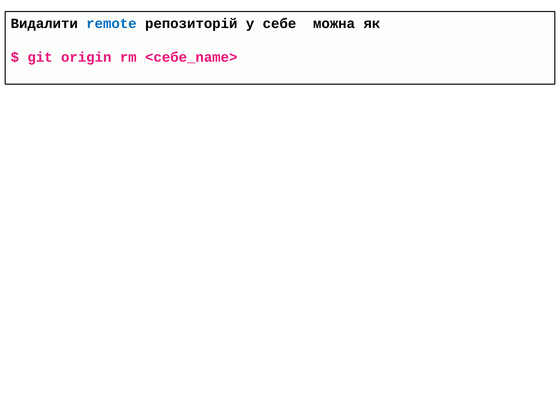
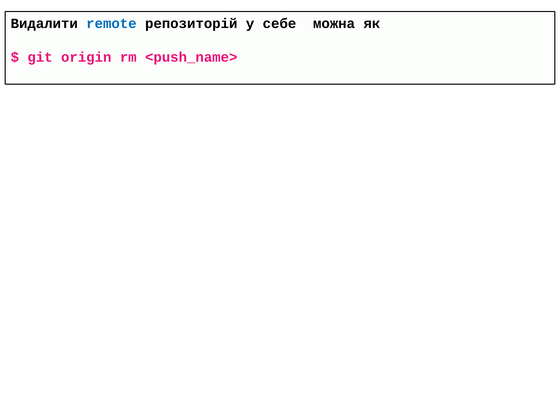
<себе_name>: <себе_name> -> <push_name>
